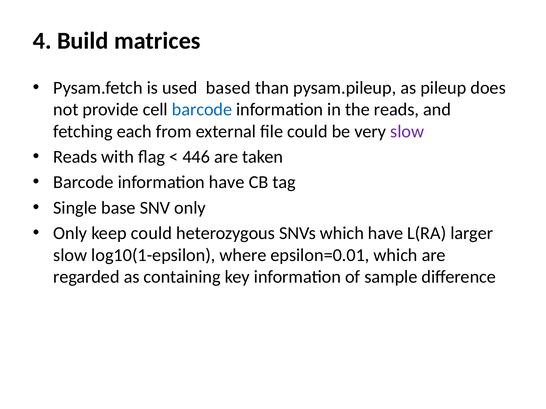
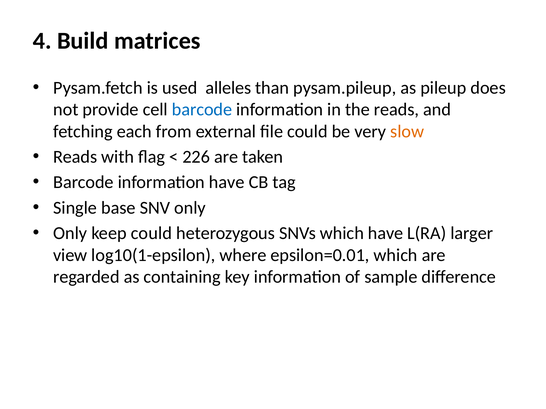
based: based -> alleles
slow at (407, 132) colour: purple -> orange
446: 446 -> 226
slow at (70, 255): slow -> view
